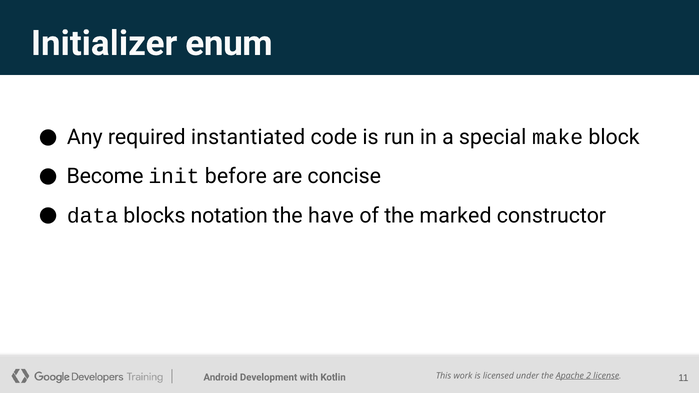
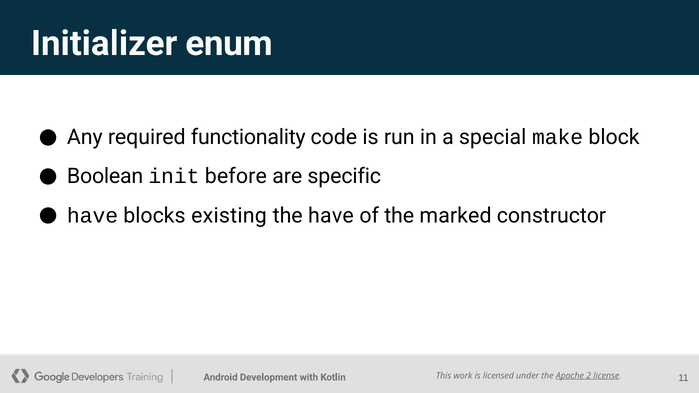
instantiated: instantiated -> functionality
Become: Become -> Boolean
concise: concise -> specific
data at (93, 216): data -> have
notation: notation -> existing
